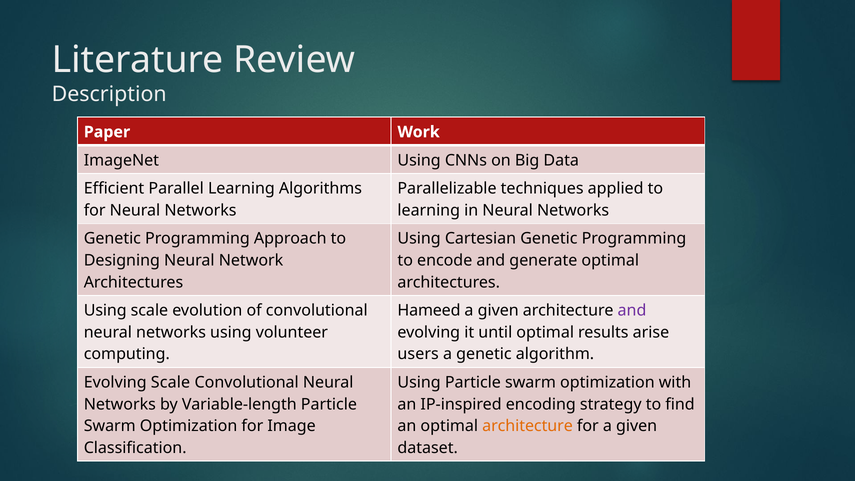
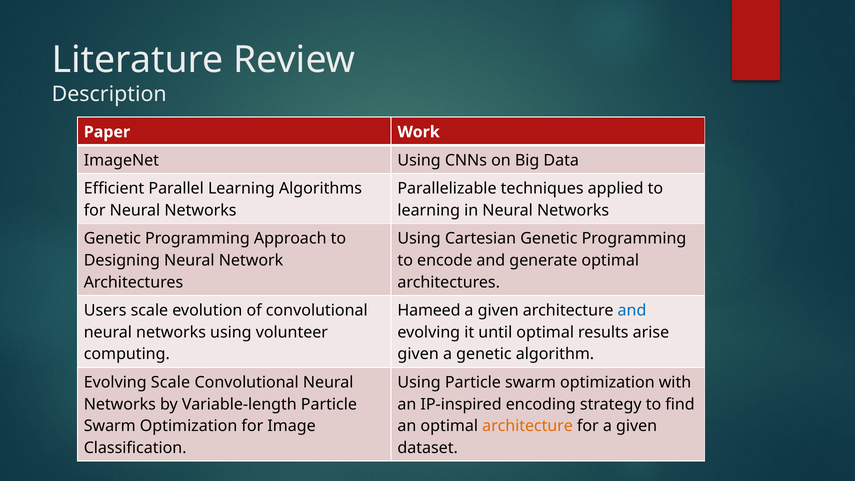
Using at (105, 310): Using -> Users
and at (632, 310) colour: purple -> blue
users at (418, 354): users -> given
